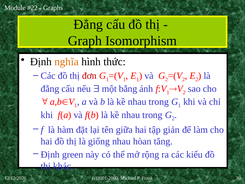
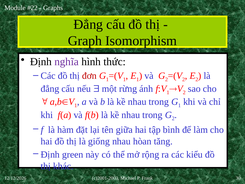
nghĩa colour: orange -> purple
bằng: bằng -> rừng
giản: giản -> bình
